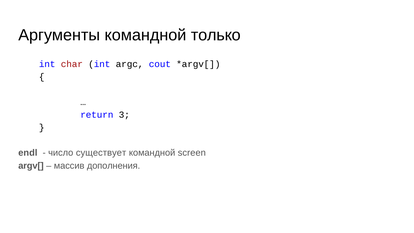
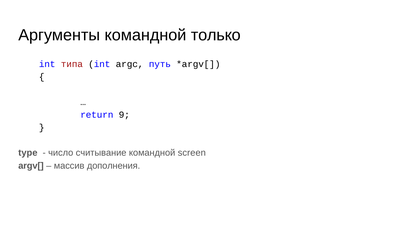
char: char -> типа
cout: cout -> путь
3: 3 -> 9
endl: endl -> type
существует: существует -> считывание
